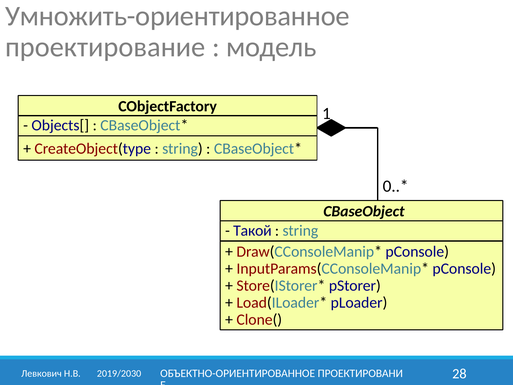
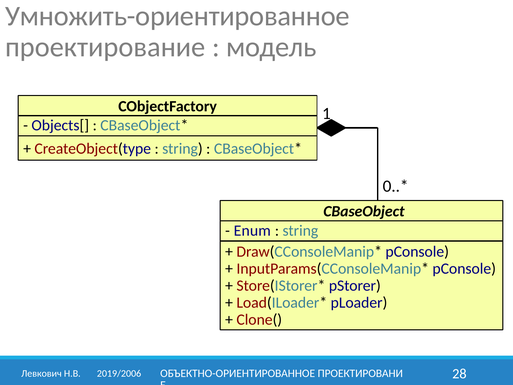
Такой: Такой -> Enum
2019/2030: 2019/2030 -> 2019/2006
